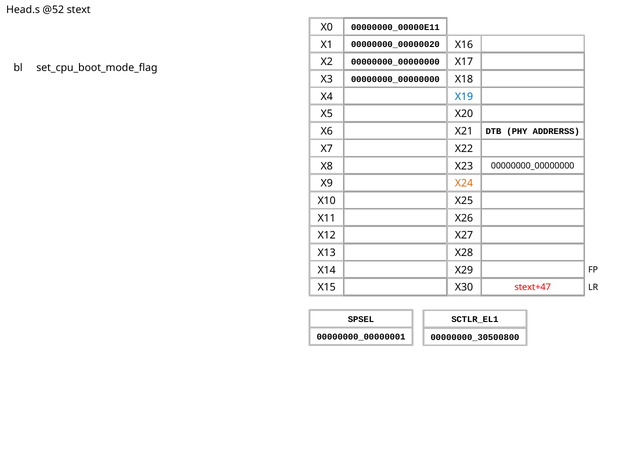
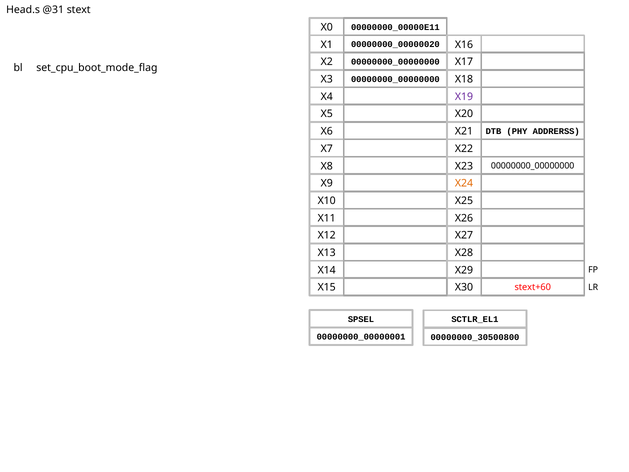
@52: @52 -> @31
X19 colour: blue -> purple
stext+47: stext+47 -> stext+60
